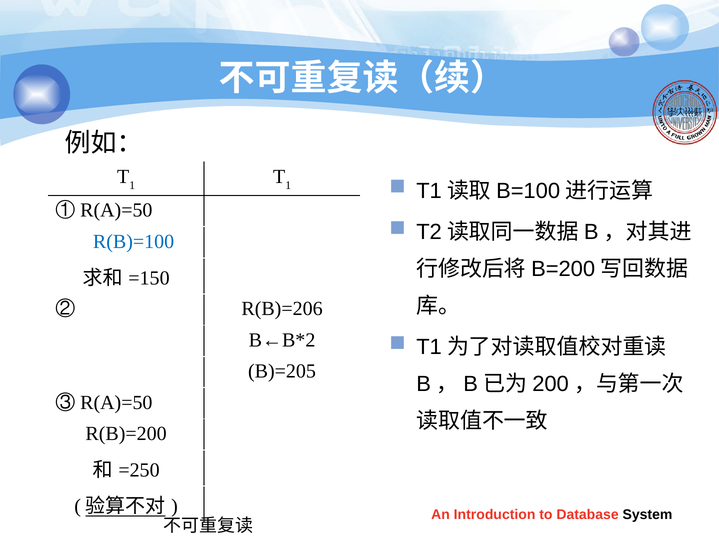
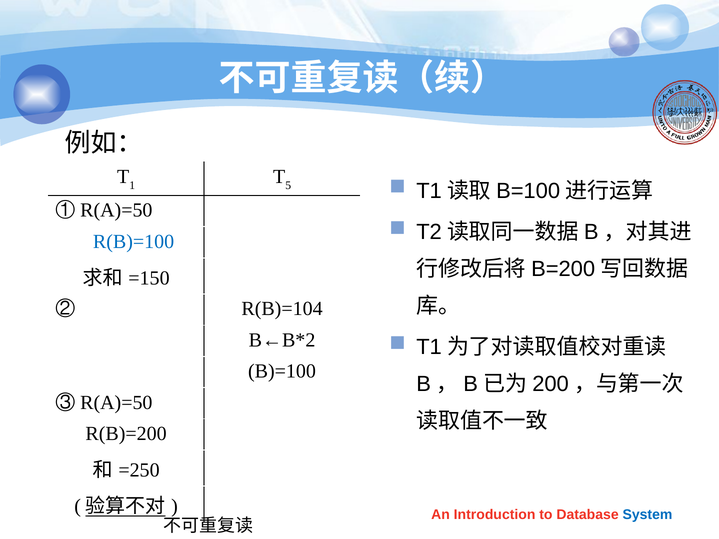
1 at (288, 186): 1 -> 5
R(B)=206: R(B)=206 -> R(B)=104
B)=205: B)=205 -> B)=100
System colour: black -> blue
